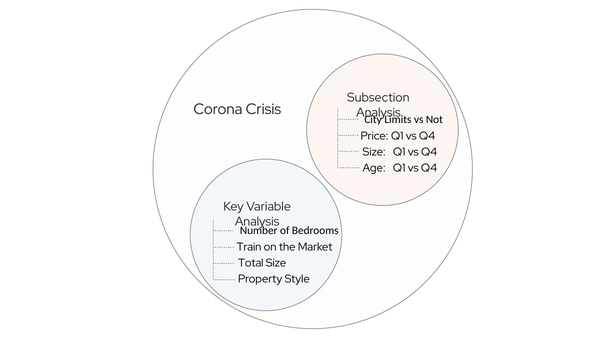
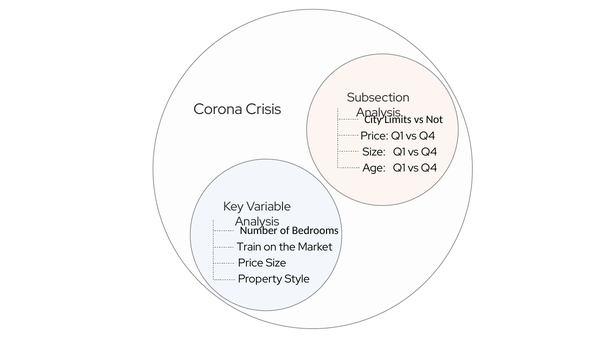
Total at (251, 263): Total -> Price
